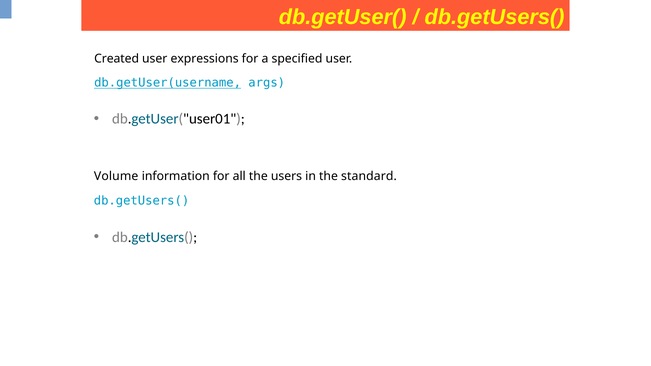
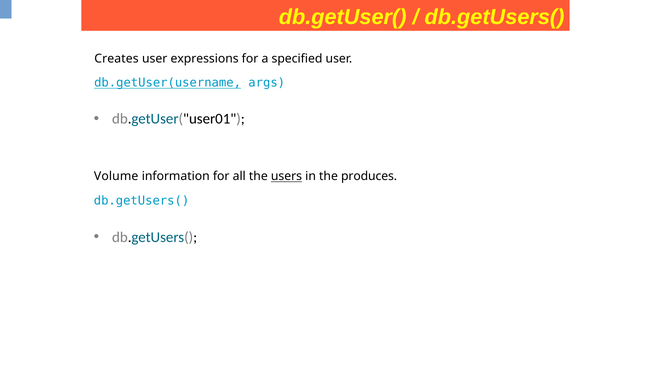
Created: Created -> Creates
users underline: none -> present
standard: standard -> produces
